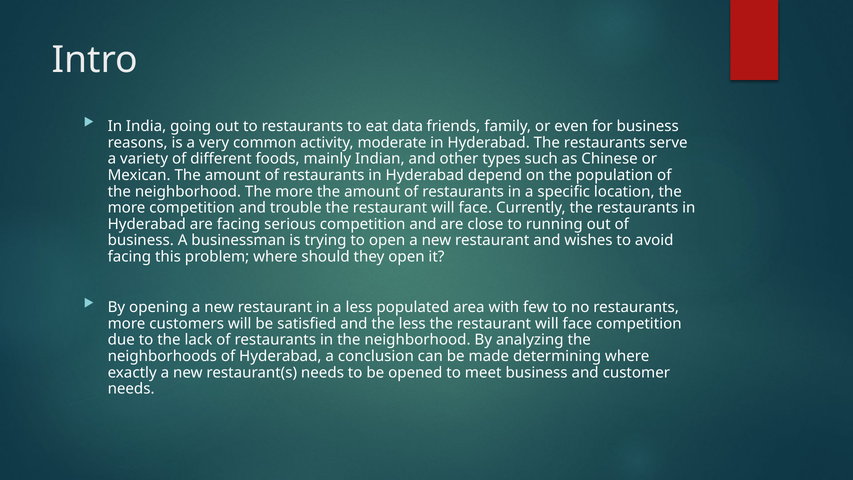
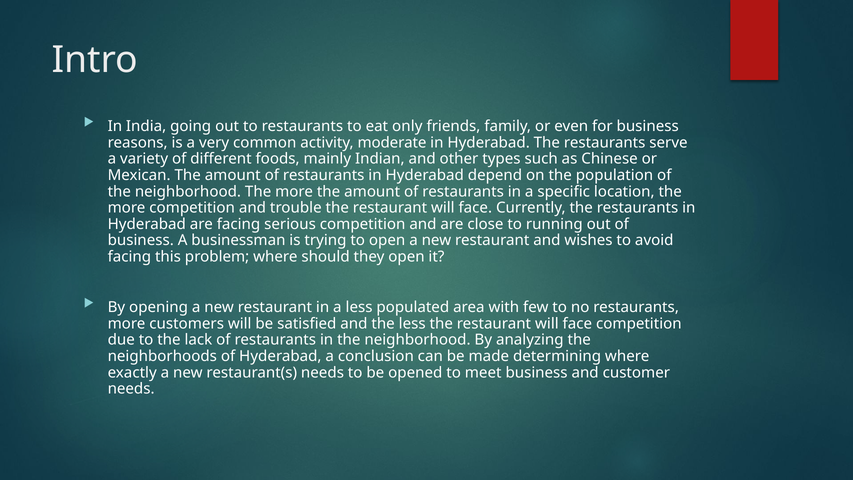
data: data -> only
